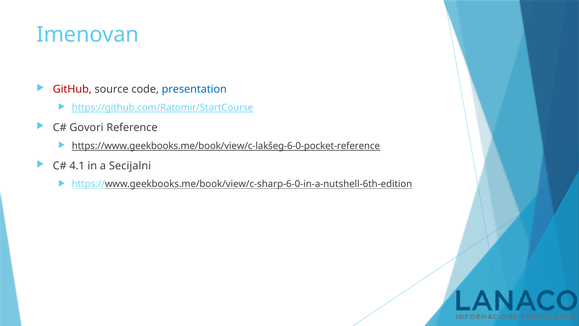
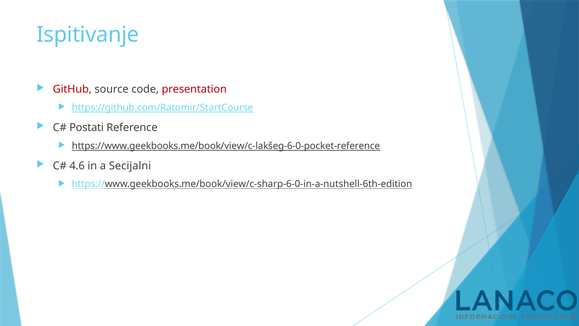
Imenovan: Imenovan -> Ispitivanje
presentation colour: blue -> red
Govori: Govori -> Postati
4.1: 4.1 -> 4.6
